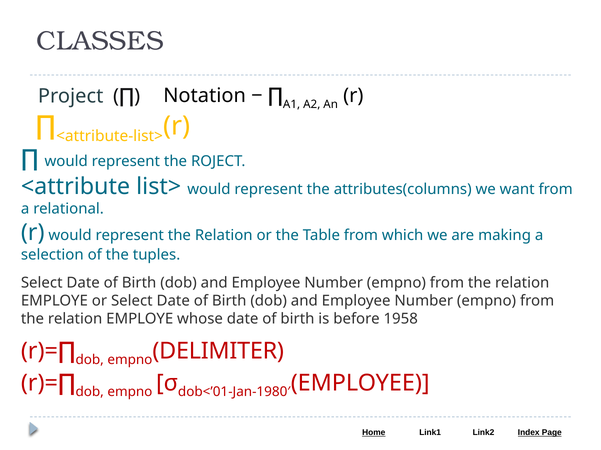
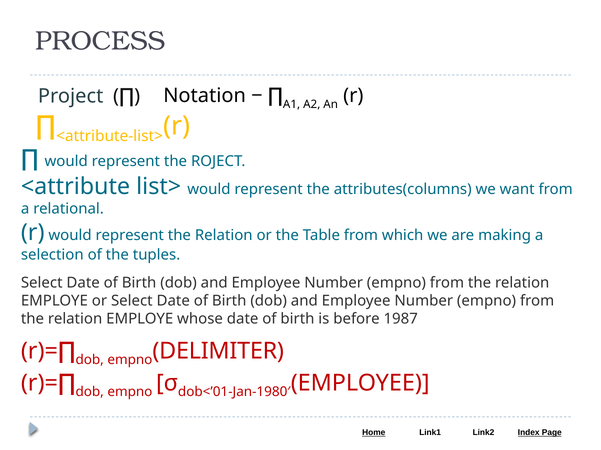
CLASSES: CLASSES -> PROCESS
1958: 1958 -> 1987
